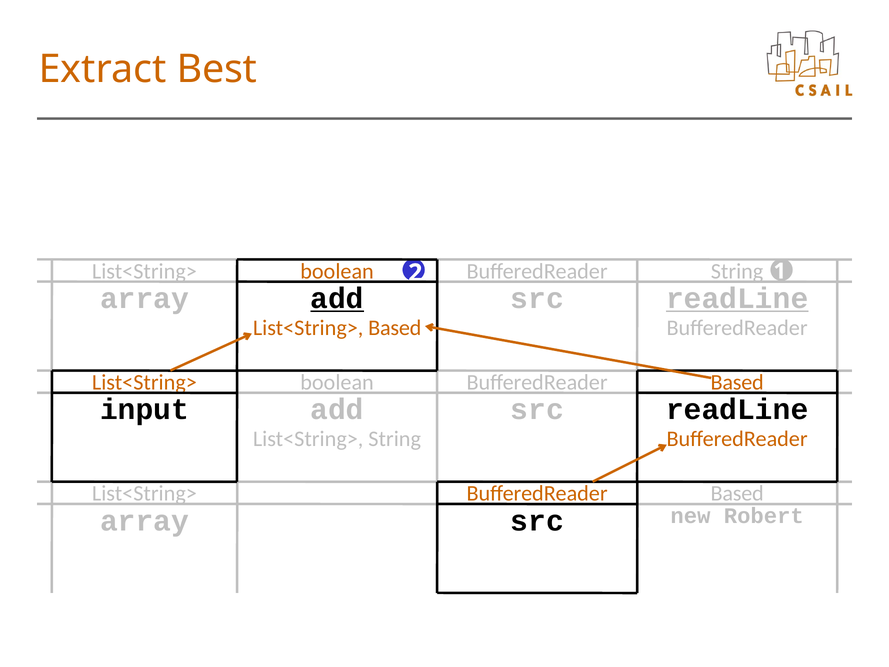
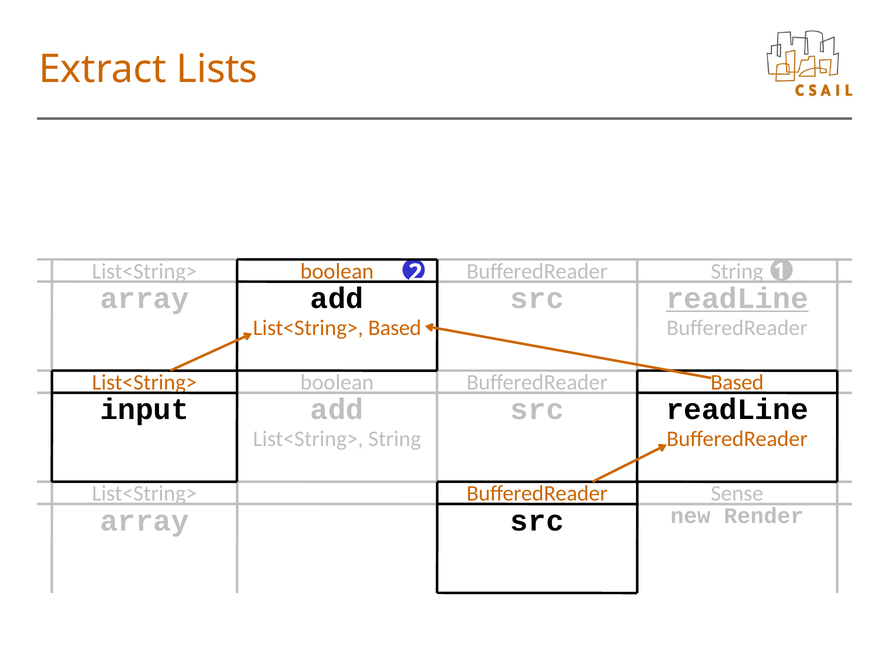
Best: Best -> Lists
add at (337, 298) underline: present -> none
List<String> BufferedReader Based: Based -> Sense
Robert: Robert -> Render
